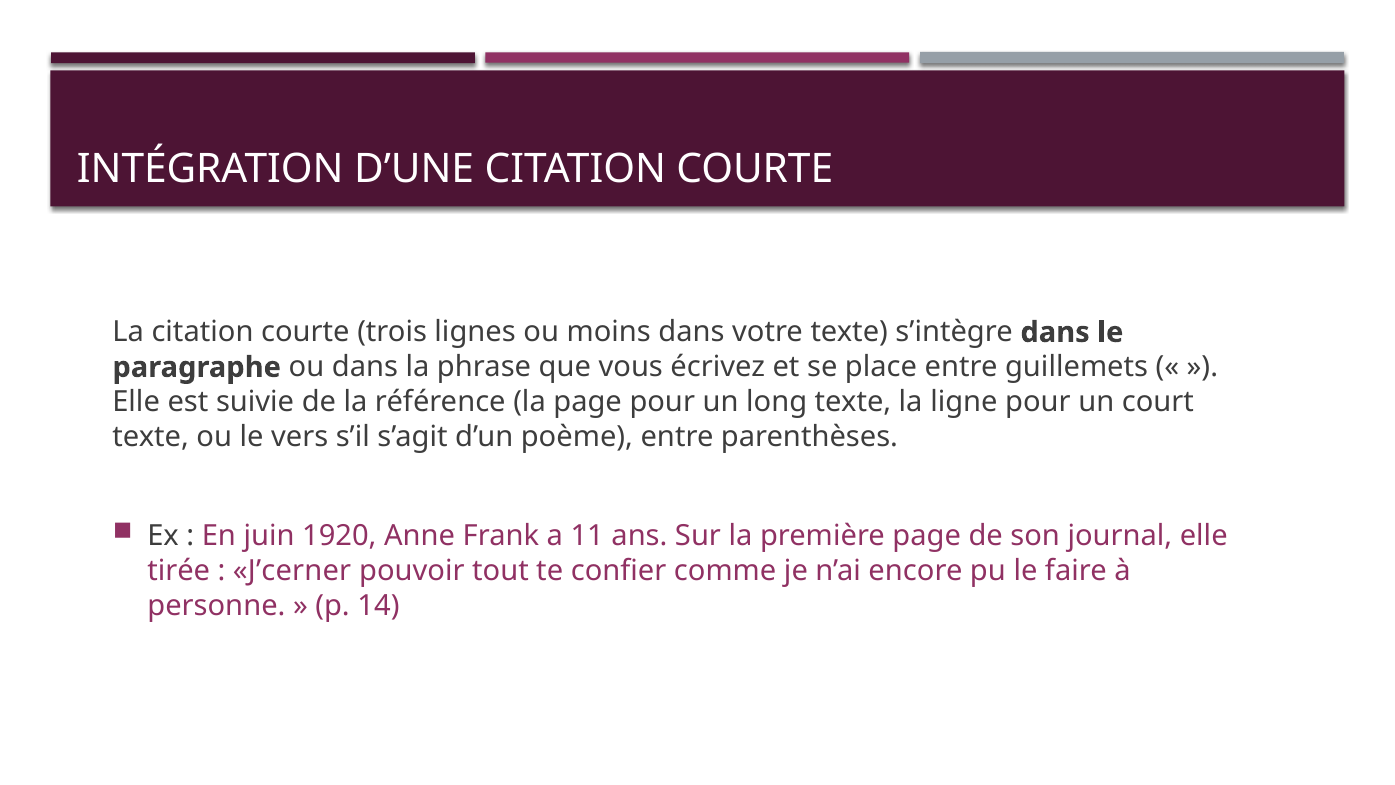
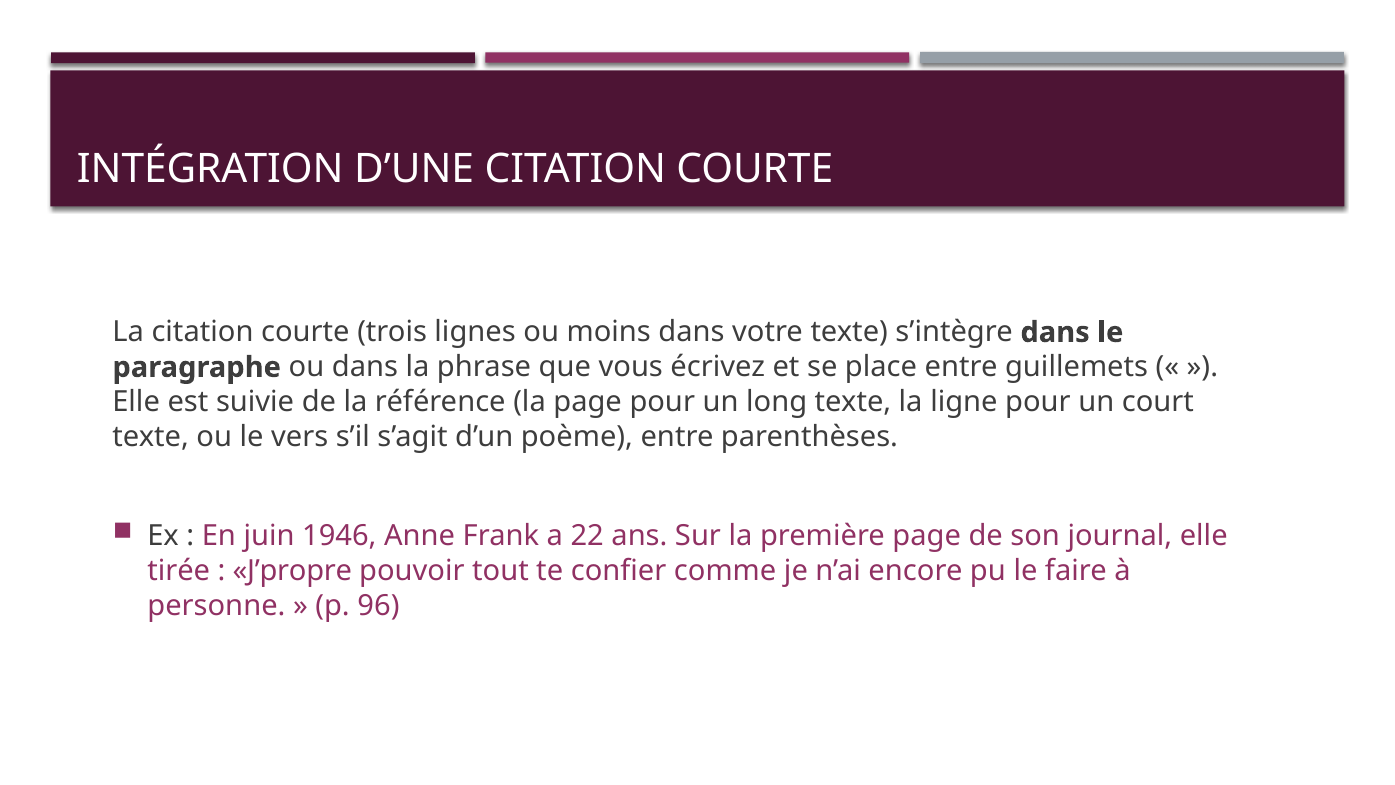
1920: 1920 -> 1946
11: 11 -> 22
J’cerner: J’cerner -> J’propre
14: 14 -> 96
